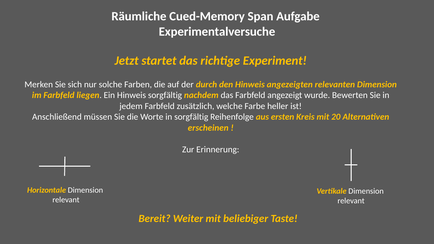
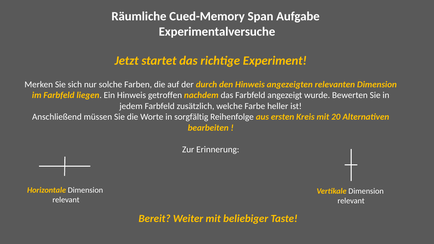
Hinweis sorgfältig: sorgfältig -> getroffen
erscheinen: erscheinen -> bearbeiten
